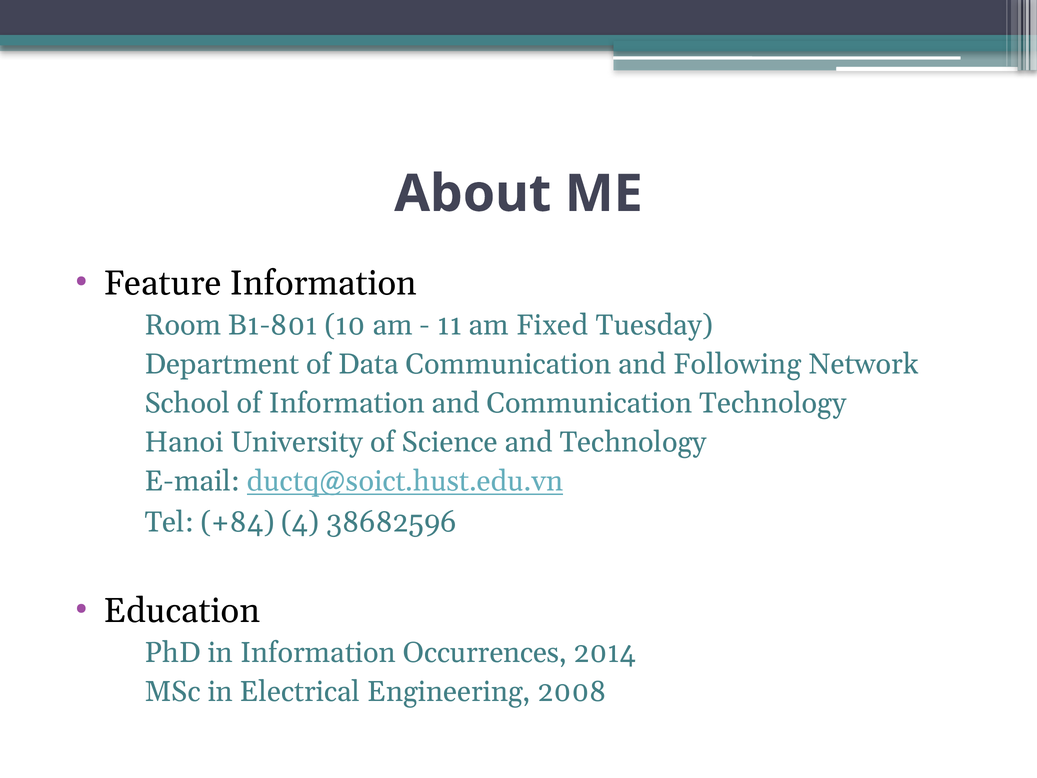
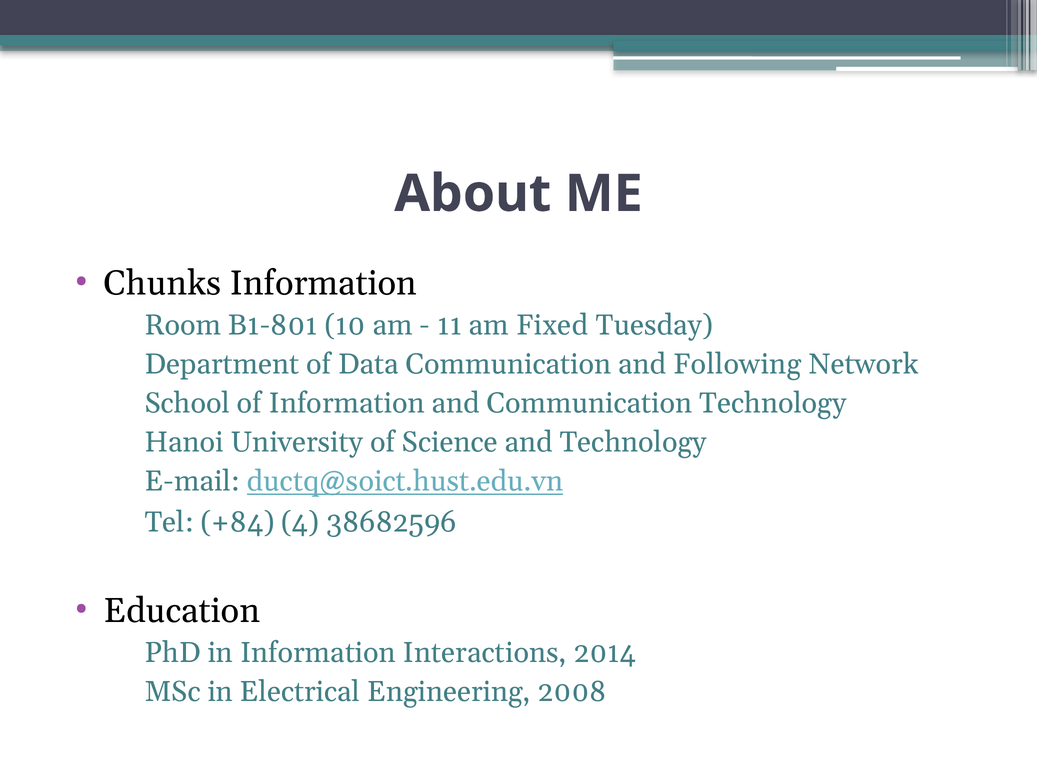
Feature: Feature -> Chunks
Occurrences: Occurrences -> Interactions
